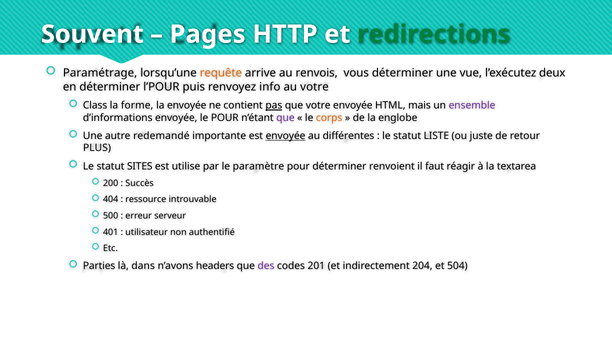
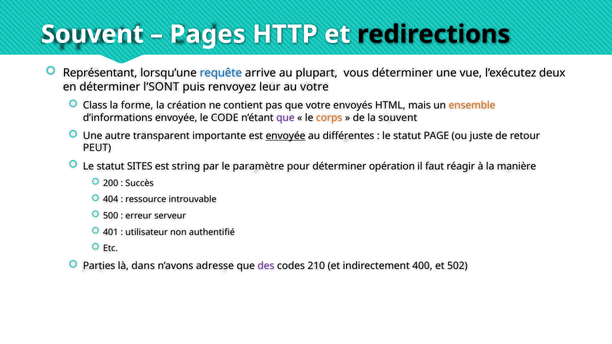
redirections colour: green -> black
Paramétrage: Paramétrage -> Représentant
requête colour: orange -> blue
renvois: renvois -> plupart
l’POUR: l’POUR -> l’SONT
info: info -> leur
la envoyée: envoyée -> création
pas underline: present -> none
votre envoyée: envoyée -> envoyés
ensemble colour: purple -> orange
le POUR: POUR -> CODE
la englobe: englobe -> souvent
redemandé: redemandé -> transparent
LISTE: LISTE -> PAGE
PLUS: PLUS -> PEUT
utilise: utilise -> string
renvoient: renvoient -> opération
textarea: textarea -> manière
headers: headers -> adresse
201: 201 -> 210
204: 204 -> 400
504: 504 -> 502
